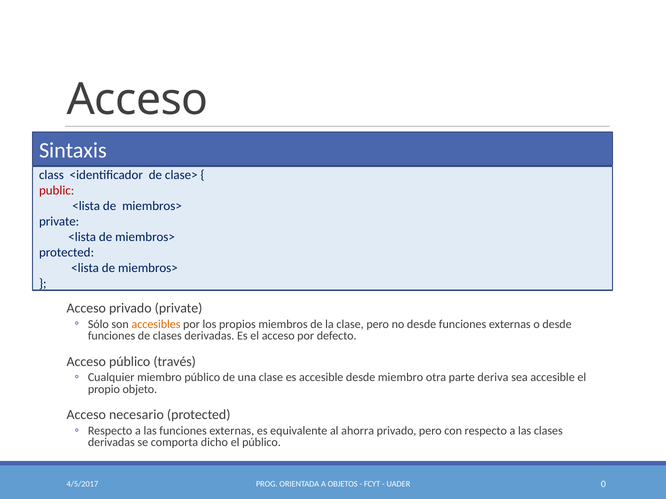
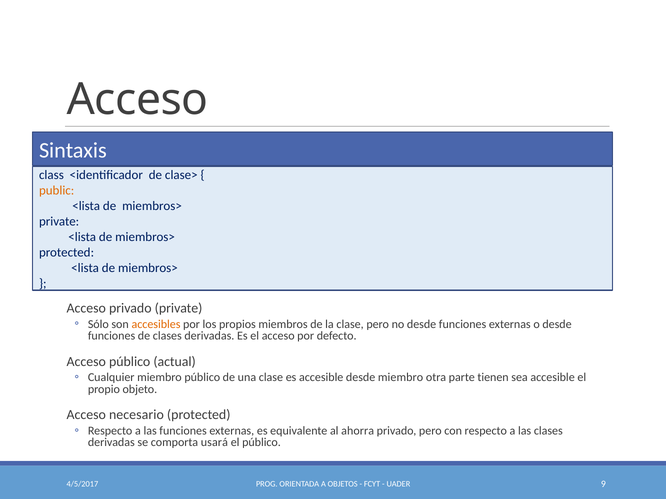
public colour: red -> orange
través: través -> actual
deriva: deriva -> tienen
dicho: dicho -> usará
0: 0 -> 9
